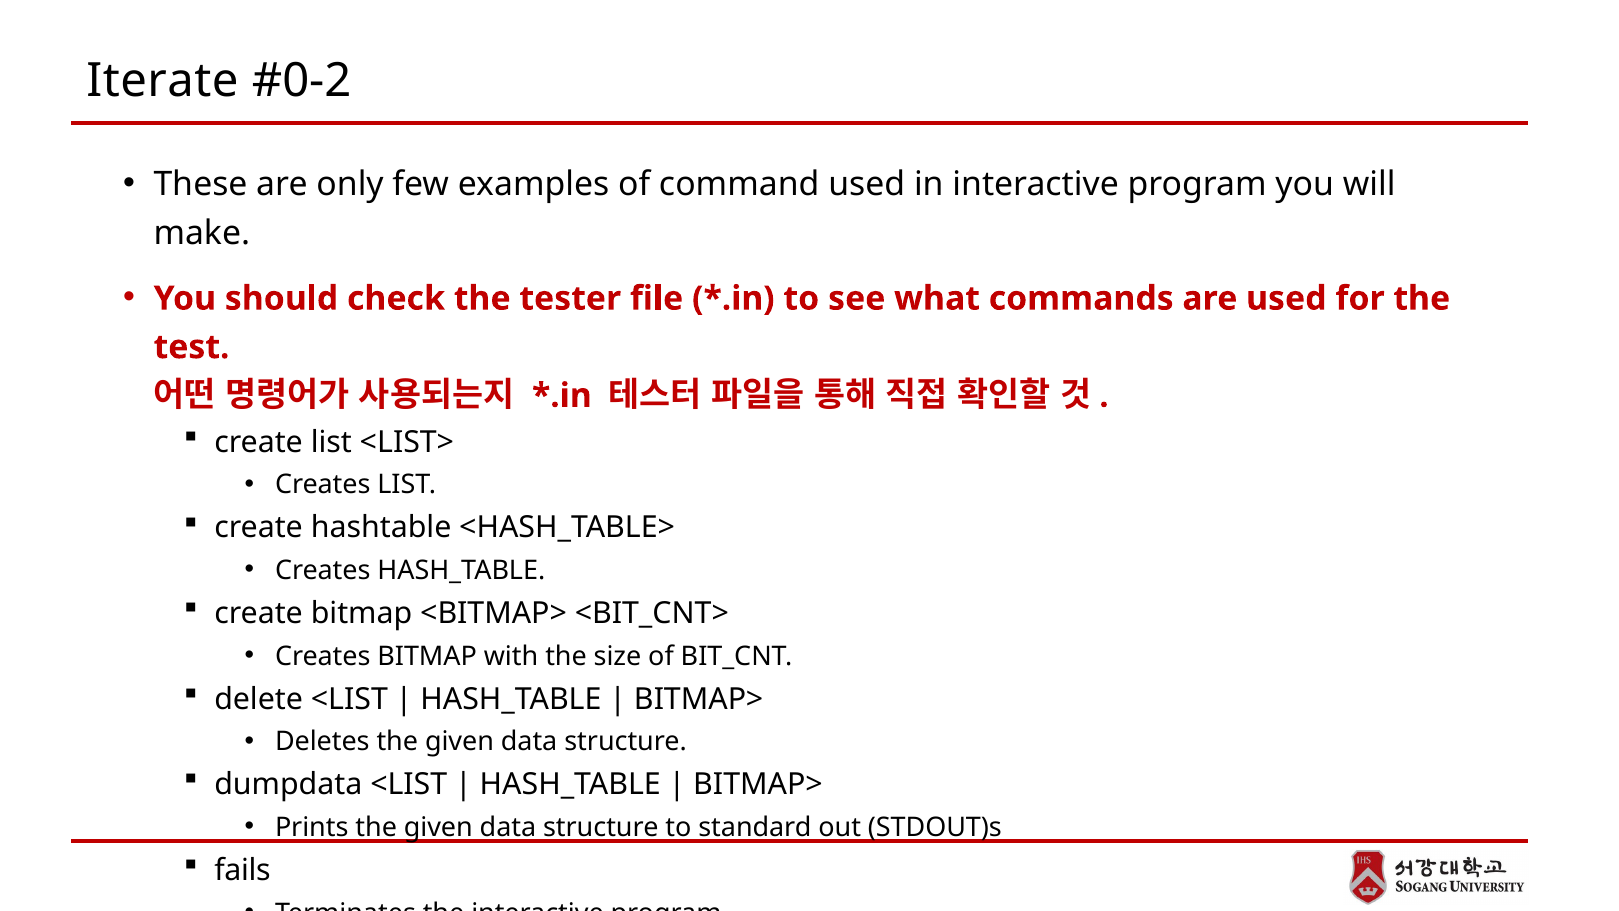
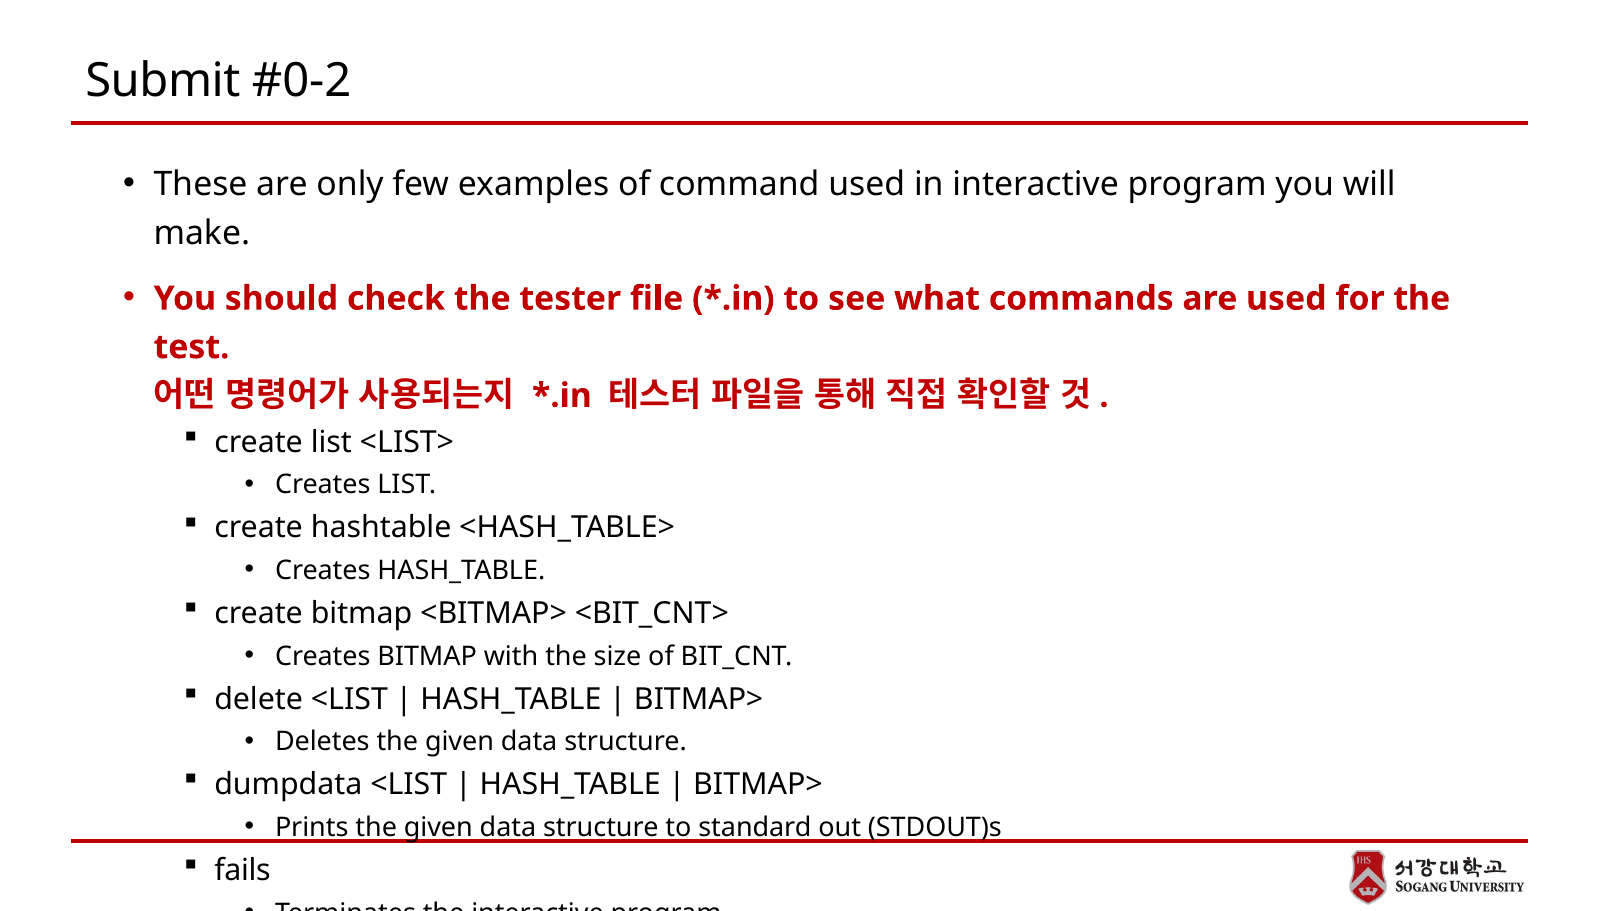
Iterate: Iterate -> Submit
